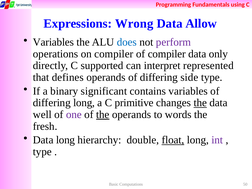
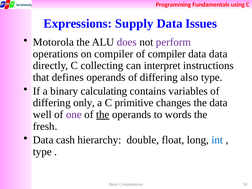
Wrong: Wrong -> Supply
Allow: Allow -> Issues
Variables at (53, 42): Variables -> Motorola
does colour: blue -> purple
data only: only -> data
supported: supported -> collecting
represented: represented -> instructions
side: side -> also
significant: significant -> calculating
differing long: long -> only
the at (200, 103) underline: present -> none
Data long: long -> cash
float underline: present -> none
int colour: purple -> blue
